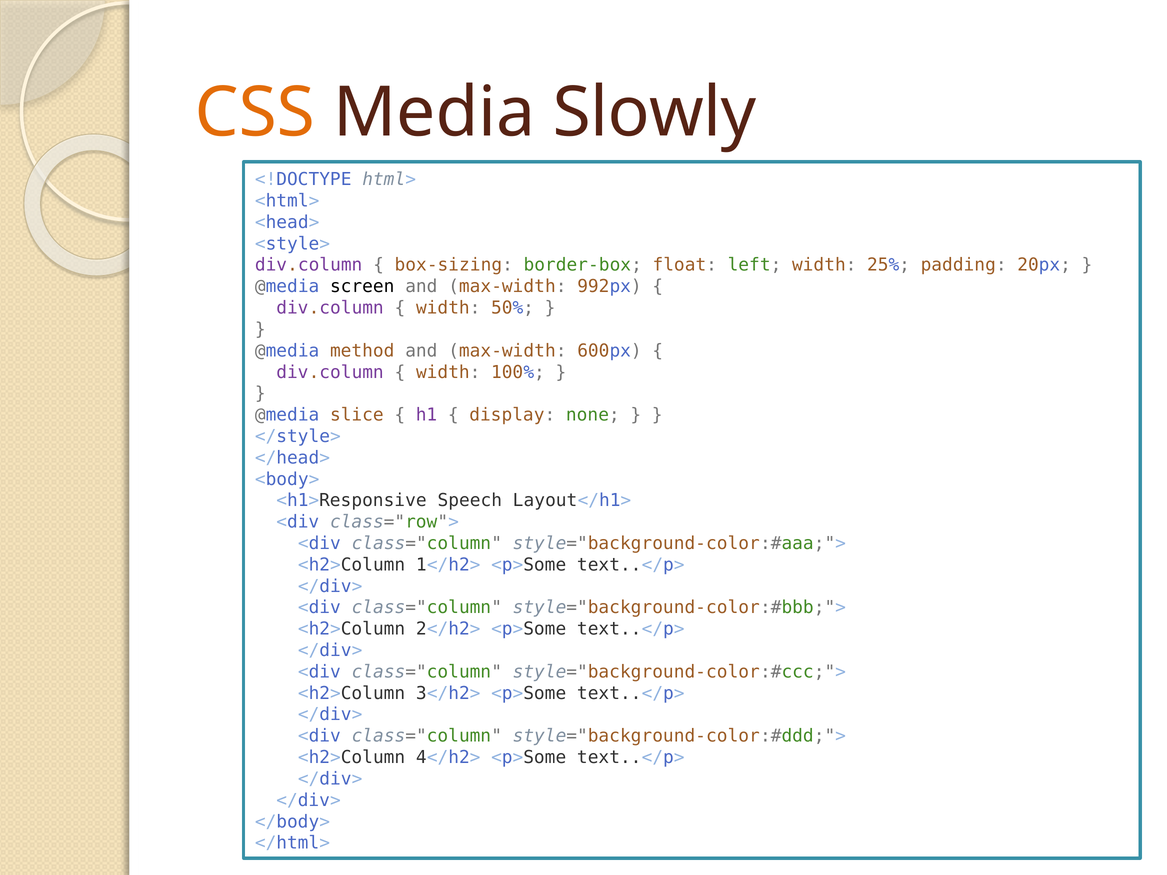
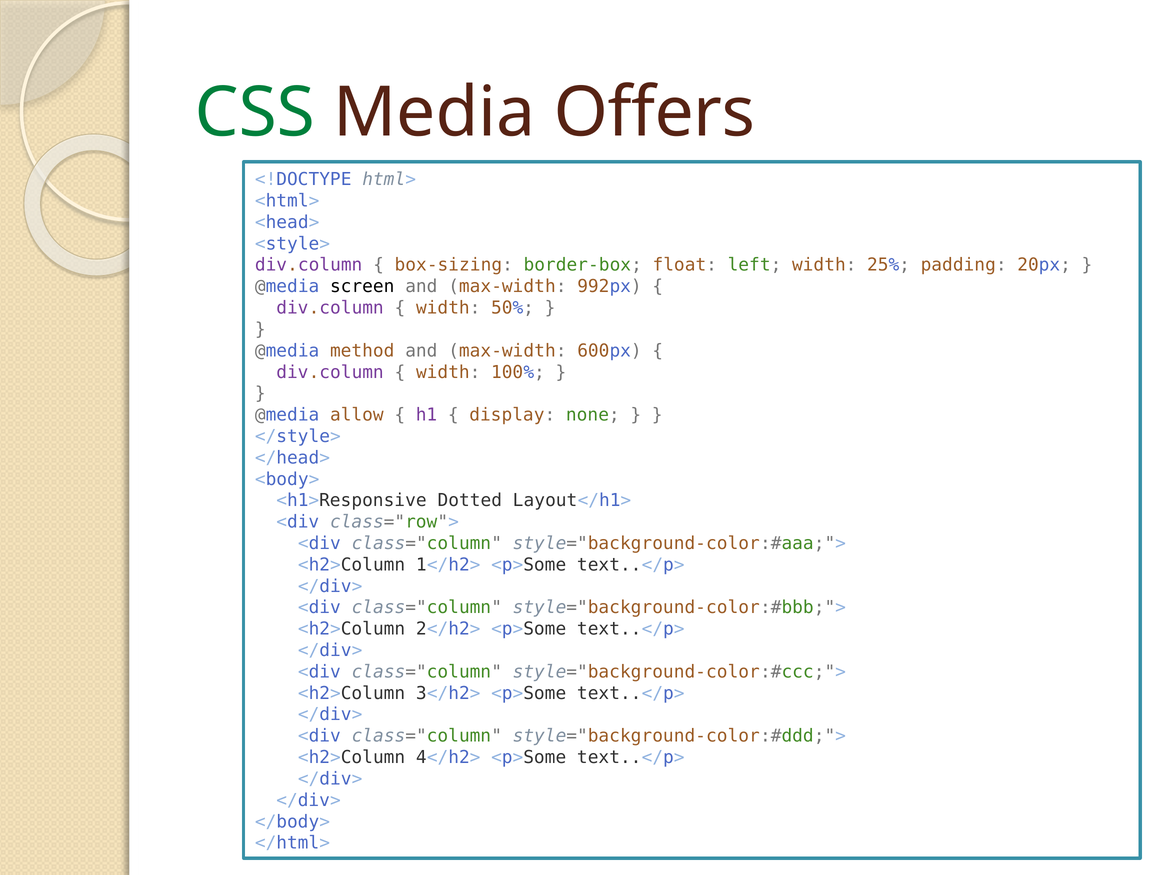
CSS colour: orange -> green
Slowly: Slowly -> Offers
slice: slice -> allow
Speech: Speech -> Dotted
